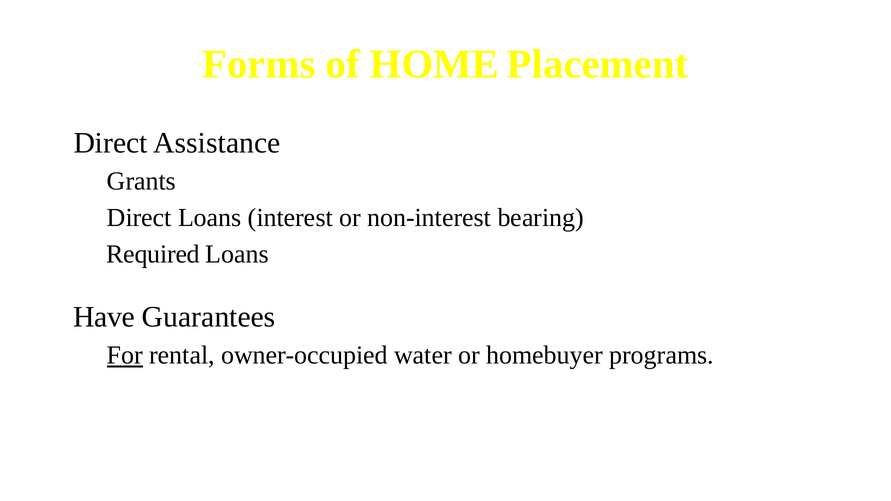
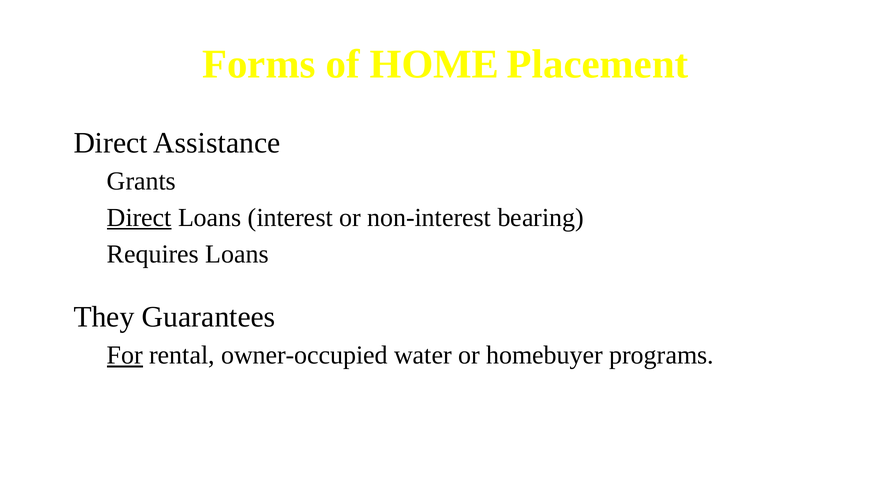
Direct at (139, 218) underline: none -> present
Required: Required -> Requires
Have: Have -> They
